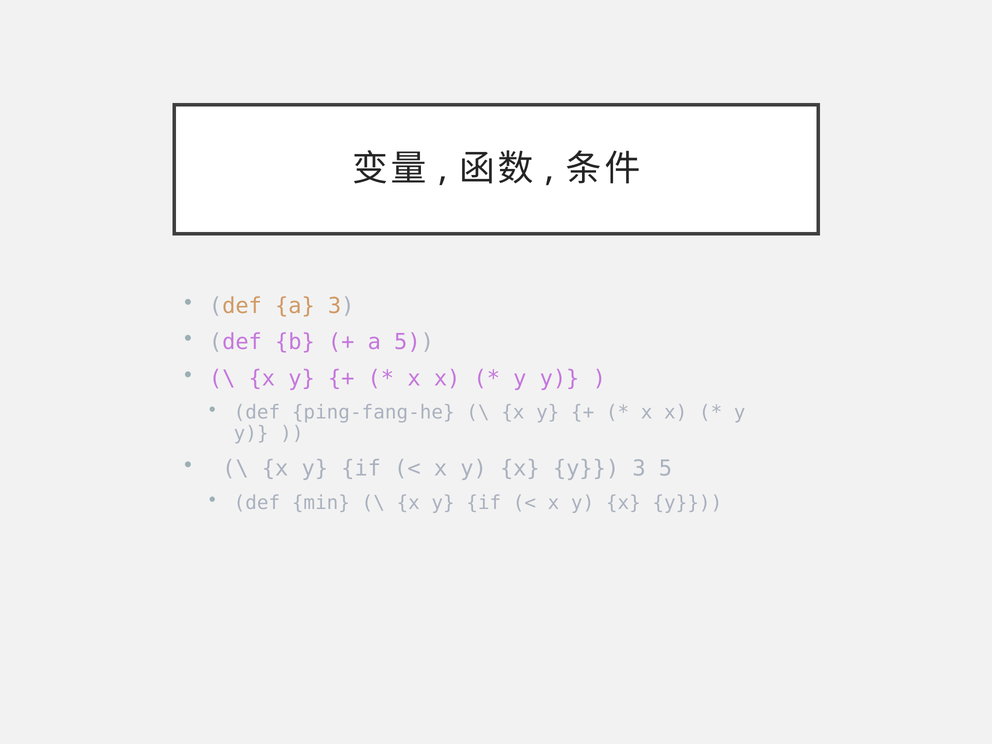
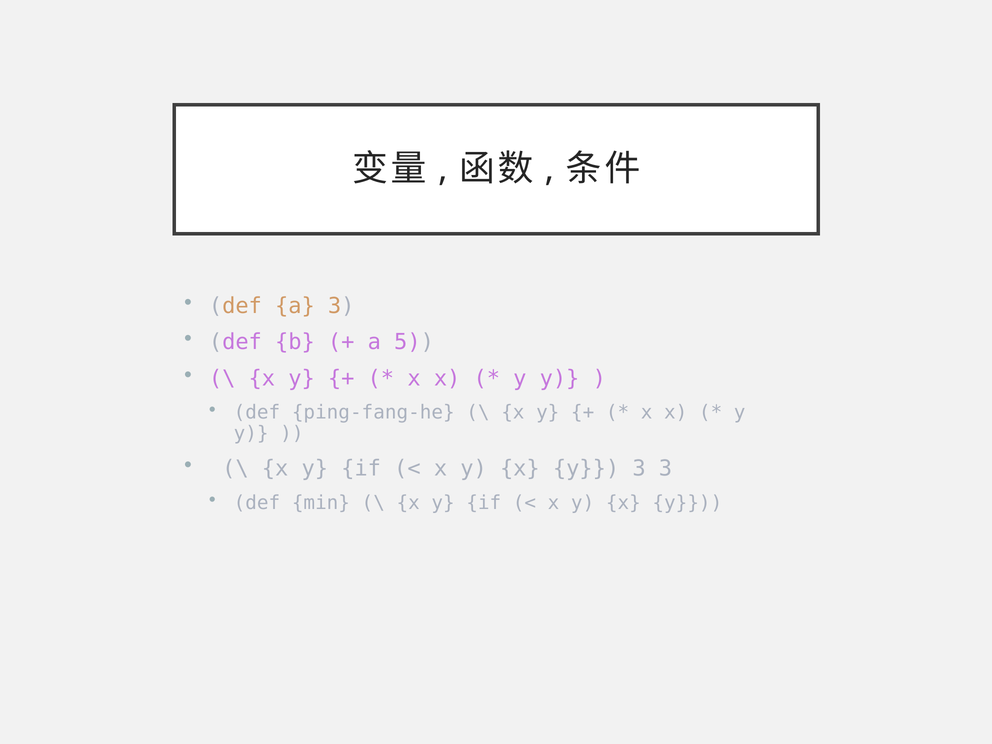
3 5: 5 -> 3
